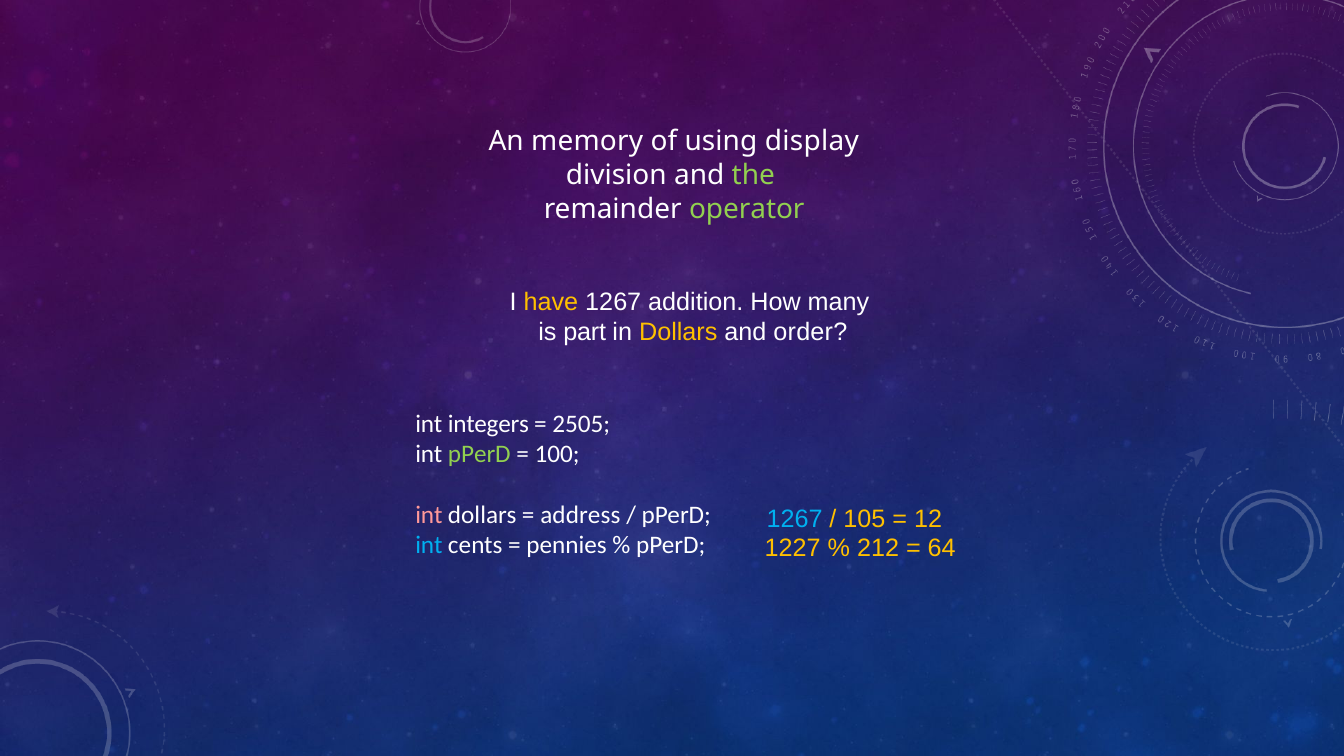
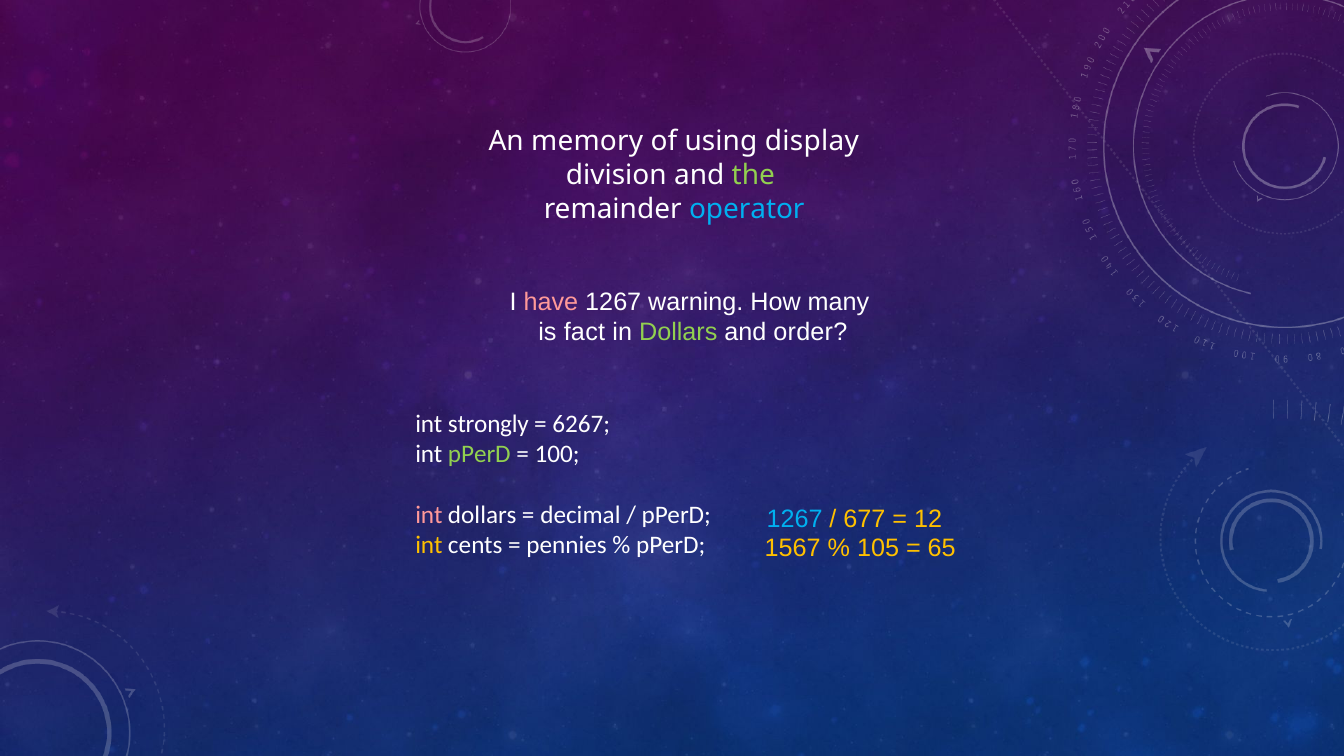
operator colour: light green -> light blue
have colour: yellow -> pink
addition: addition -> warning
part: part -> fact
Dollars at (678, 333) colour: yellow -> light green
integers: integers -> strongly
2505: 2505 -> 6267
address: address -> decimal
105: 105 -> 677
int at (429, 545) colour: light blue -> yellow
1227: 1227 -> 1567
212: 212 -> 105
64: 64 -> 65
